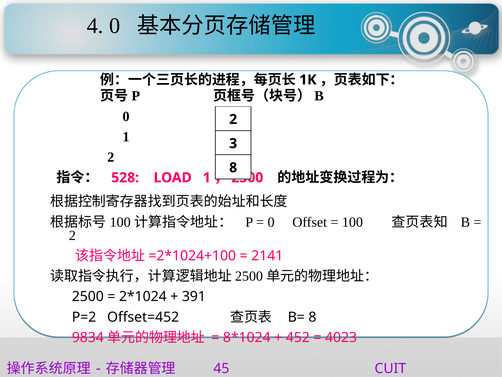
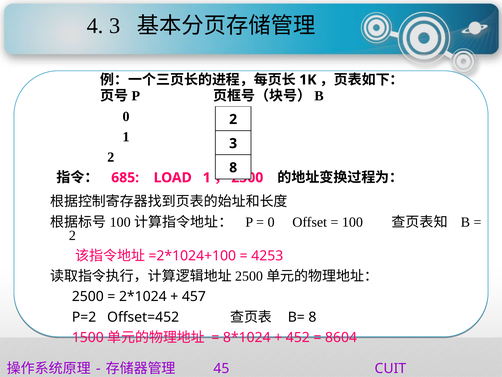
4 0: 0 -> 3
528: 528 -> 685
2141: 2141 -> 4253
391: 391 -> 457
9834: 9834 -> 1500
4023: 4023 -> 8604
